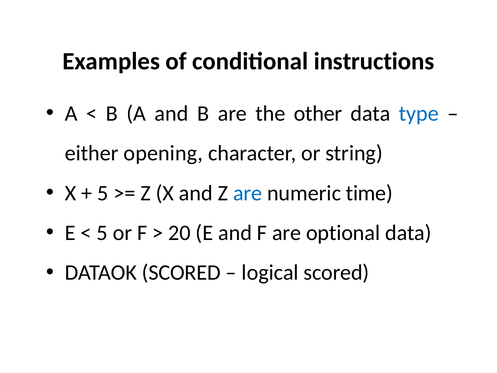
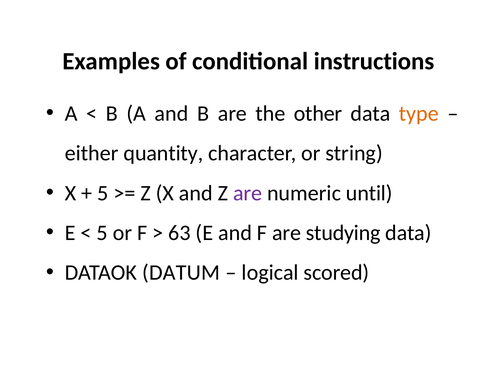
type colour: blue -> orange
opening: opening -> quantity
are at (248, 193) colour: blue -> purple
time: time -> until
20: 20 -> 63
optional: optional -> studying
DATAOK SCORED: SCORED -> DATUM
